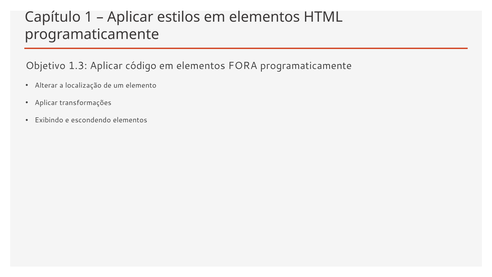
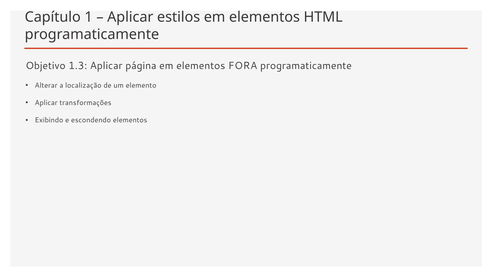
código: código -> página
